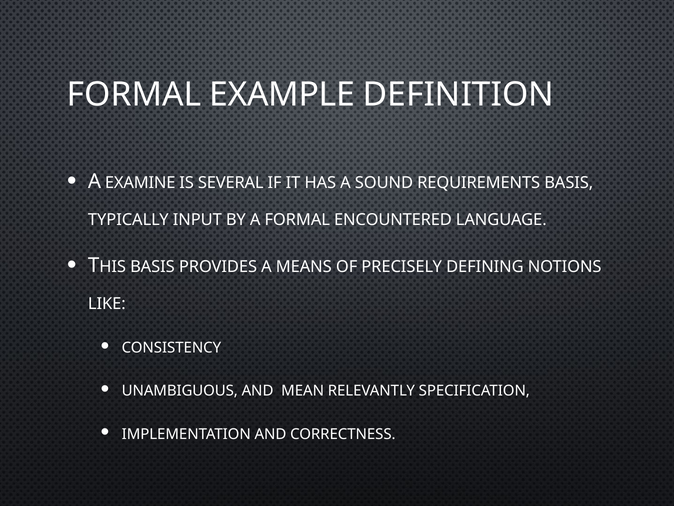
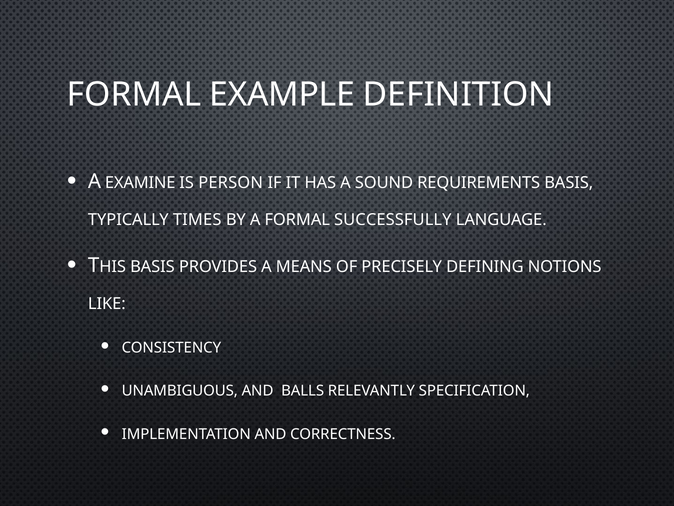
SEVERAL: SEVERAL -> PERSON
INPUT: INPUT -> TIMES
ENCOUNTERED: ENCOUNTERED -> SUCCESSFULLY
MEAN: MEAN -> BALLS
